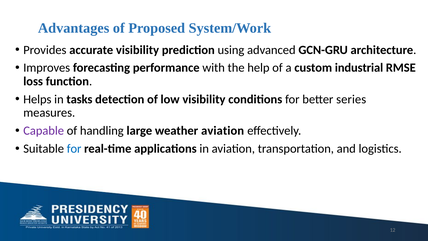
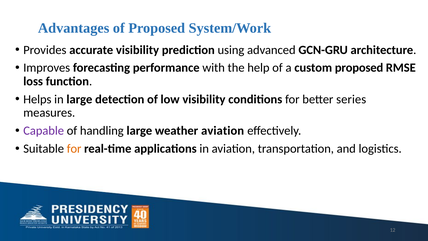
custom industrial: industrial -> proposed
in tasks: tasks -> large
for at (74, 149) colour: blue -> orange
